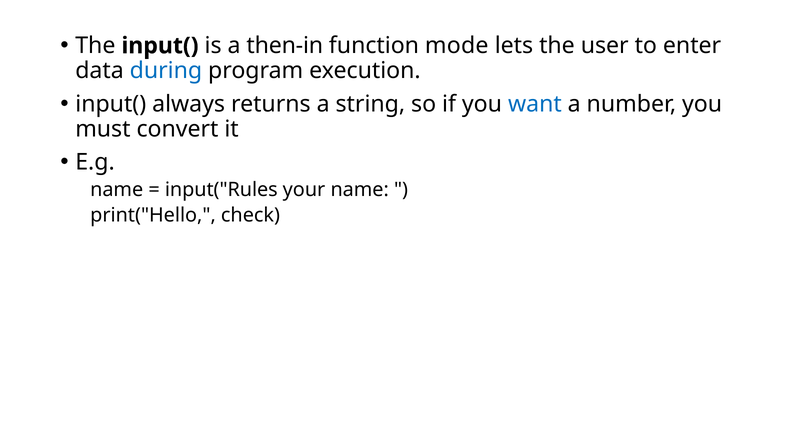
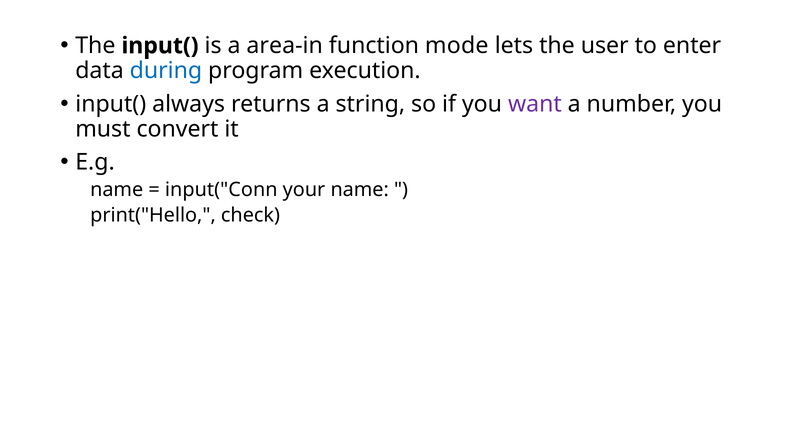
then-in: then-in -> area-in
want colour: blue -> purple
input("Rules: input("Rules -> input("Conn
